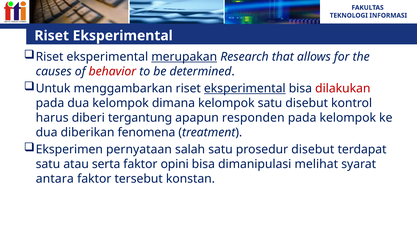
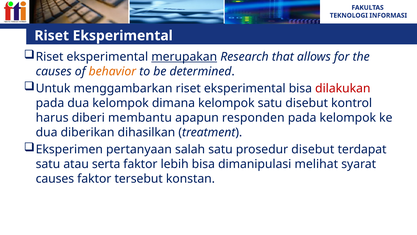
behavior colour: red -> orange
eksperimental at (245, 88) underline: present -> none
tergantung: tergantung -> membantu
fenomena: fenomena -> dihasilkan
pernyataan: pernyataan -> pertanyaan
opini: opini -> lebih
antara at (55, 178): antara -> causes
